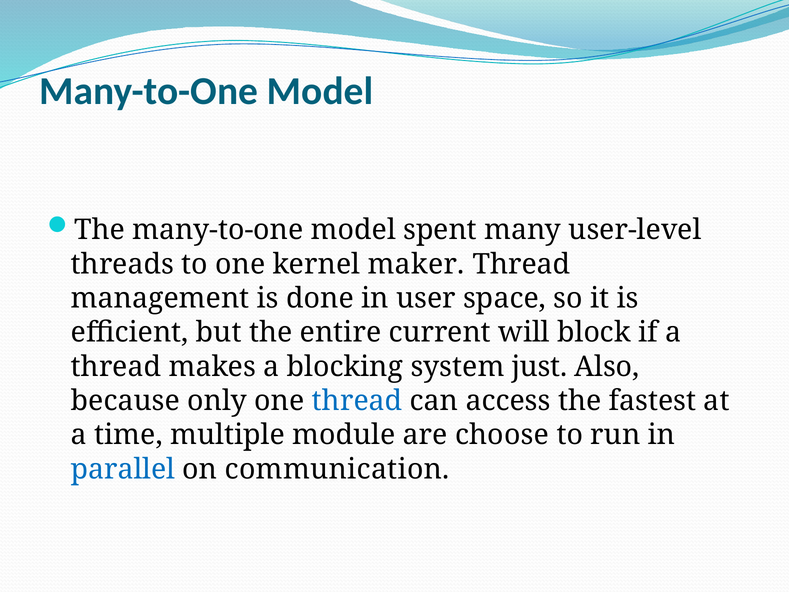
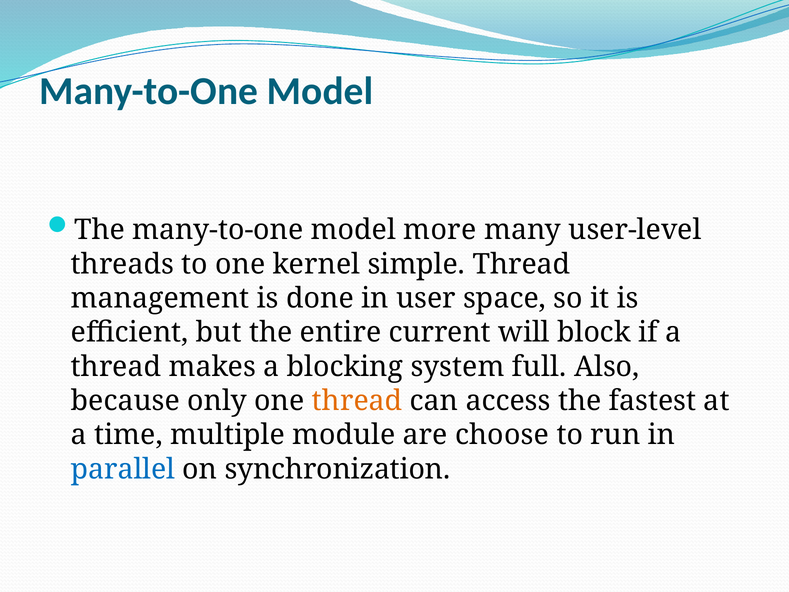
spent: spent -> more
maker: maker -> simple
just: just -> full
thread at (357, 401) colour: blue -> orange
communication: communication -> synchronization
